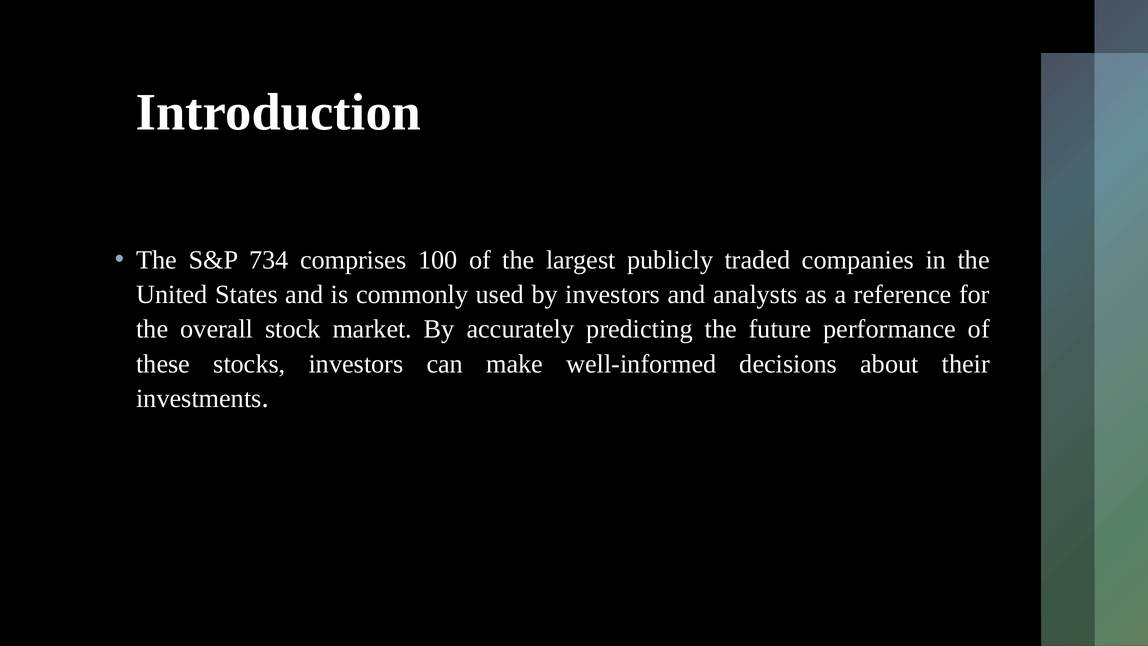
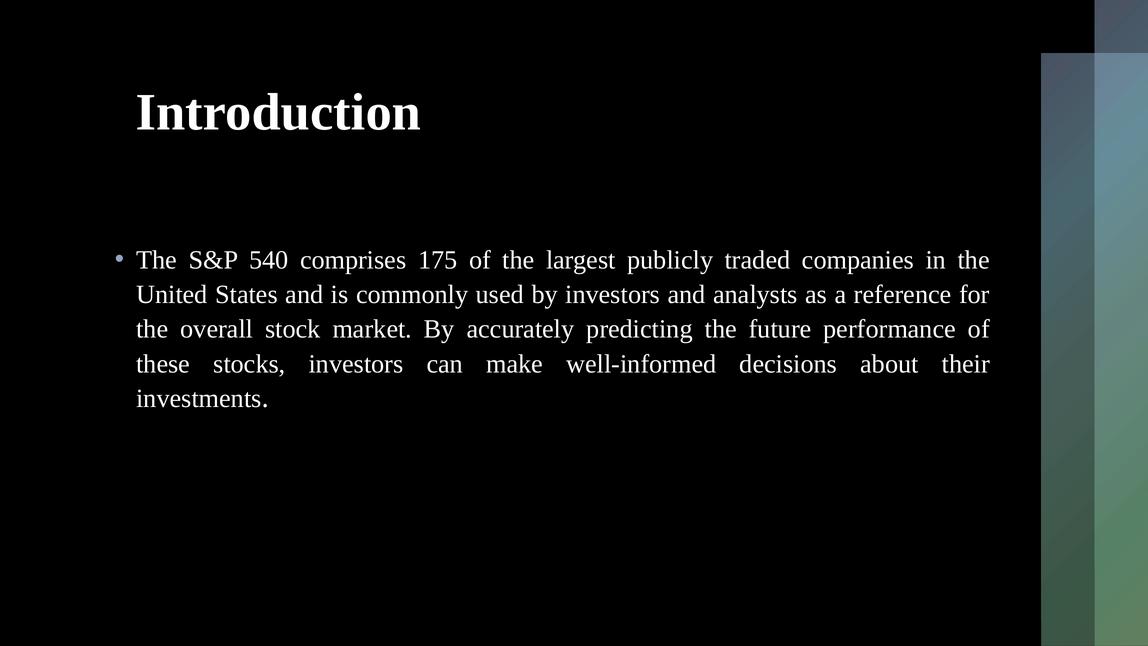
734: 734 -> 540
100: 100 -> 175
